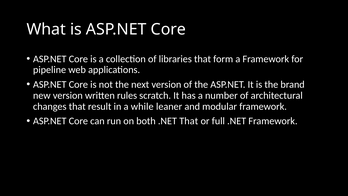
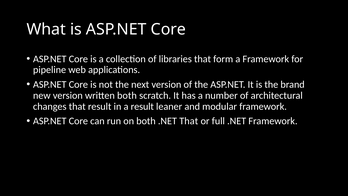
written rules: rules -> both
a while: while -> result
